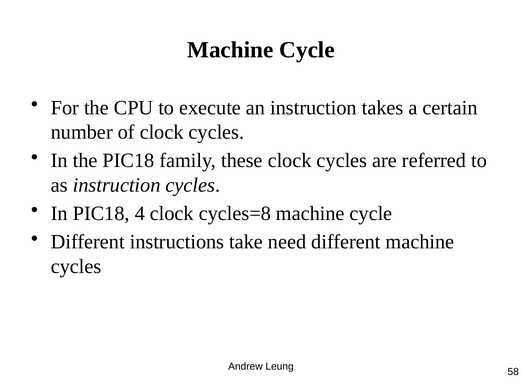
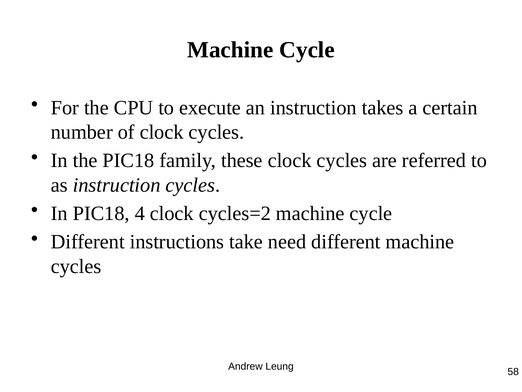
cycles=8: cycles=8 -> cycles=2
